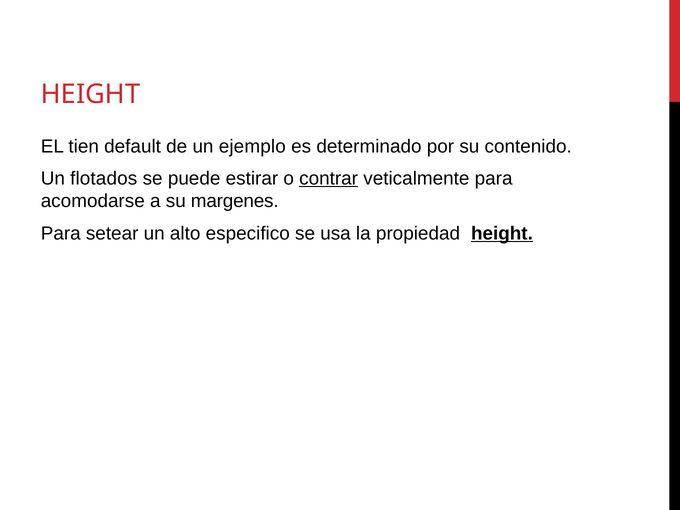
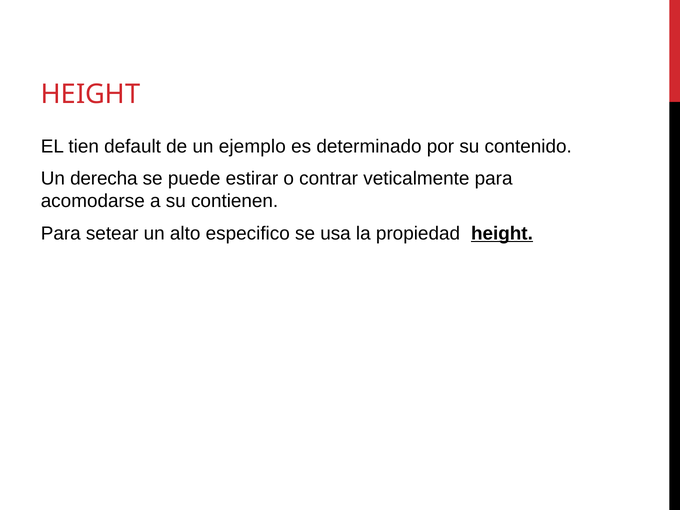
flotados: flotados -> derecha
contrar underline: present -> none
margenes: margenes -> contienen
